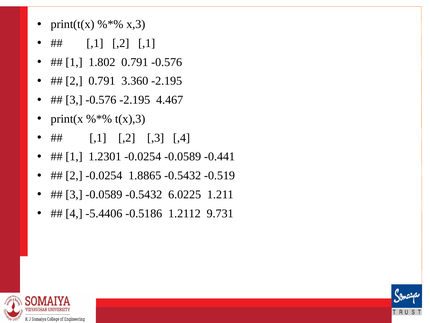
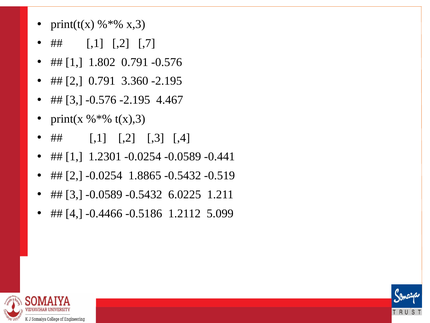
,2 ,1: ,1 -> ,7
-5.4406: -5.4406 -> -0.4466
9.731: 9.731 -> 5.099
